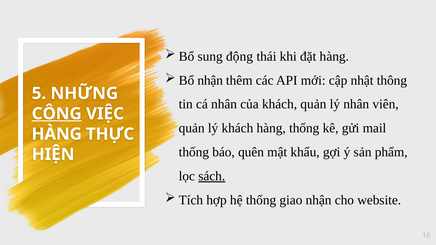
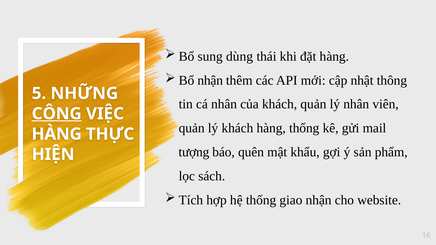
động: động -> dùng
thống at (194, 152): thống -> tượng
sách underline: present -> none
